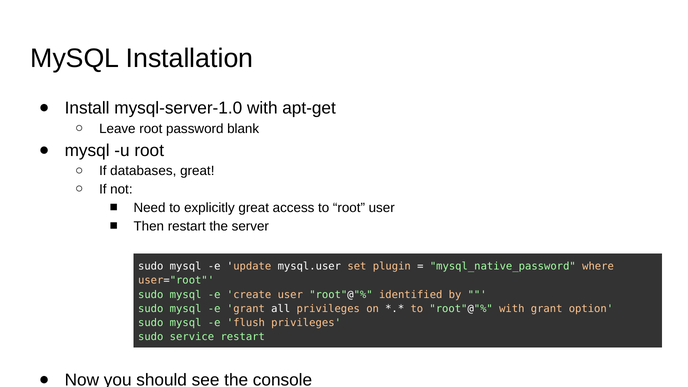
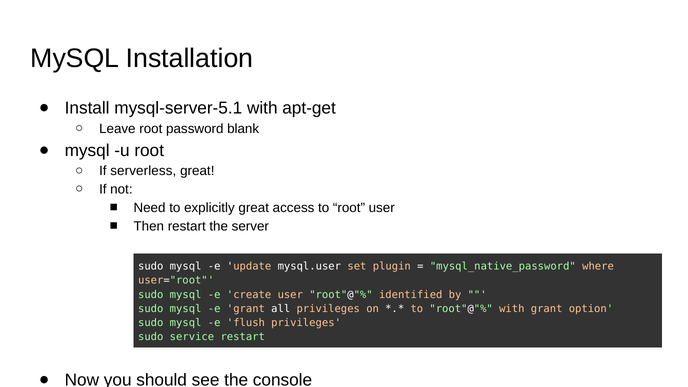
mysql-server-1.0: mysql-server-1.0 -> mysql-server-5.1
databases: databases -> serverless
